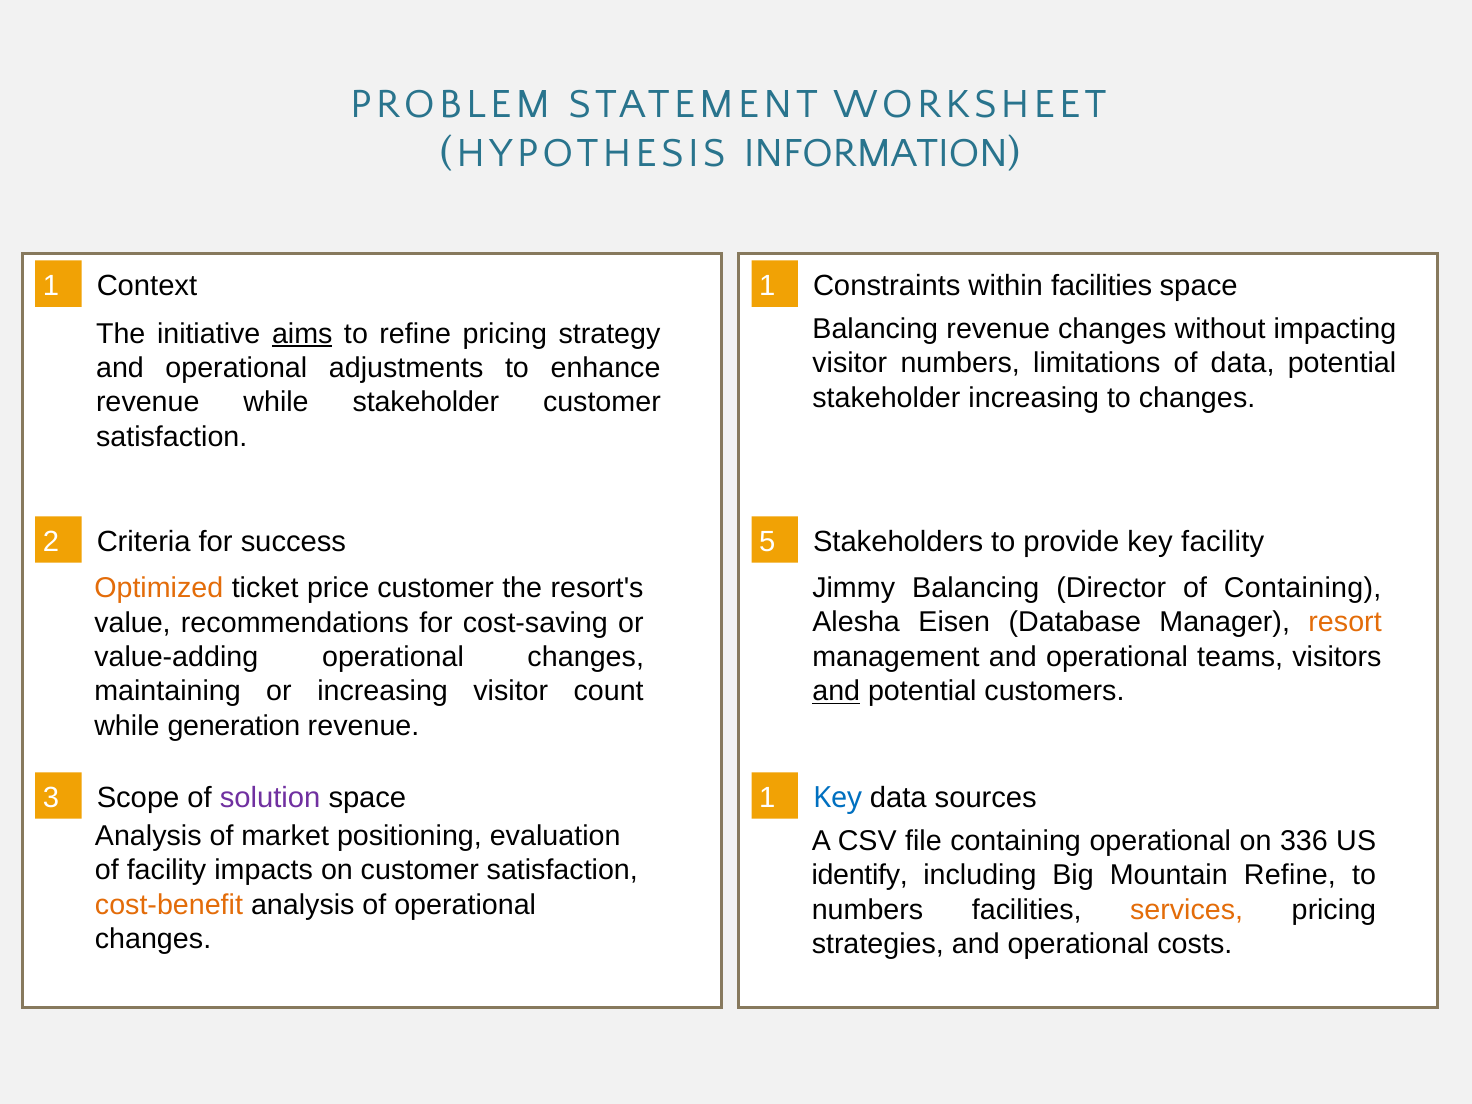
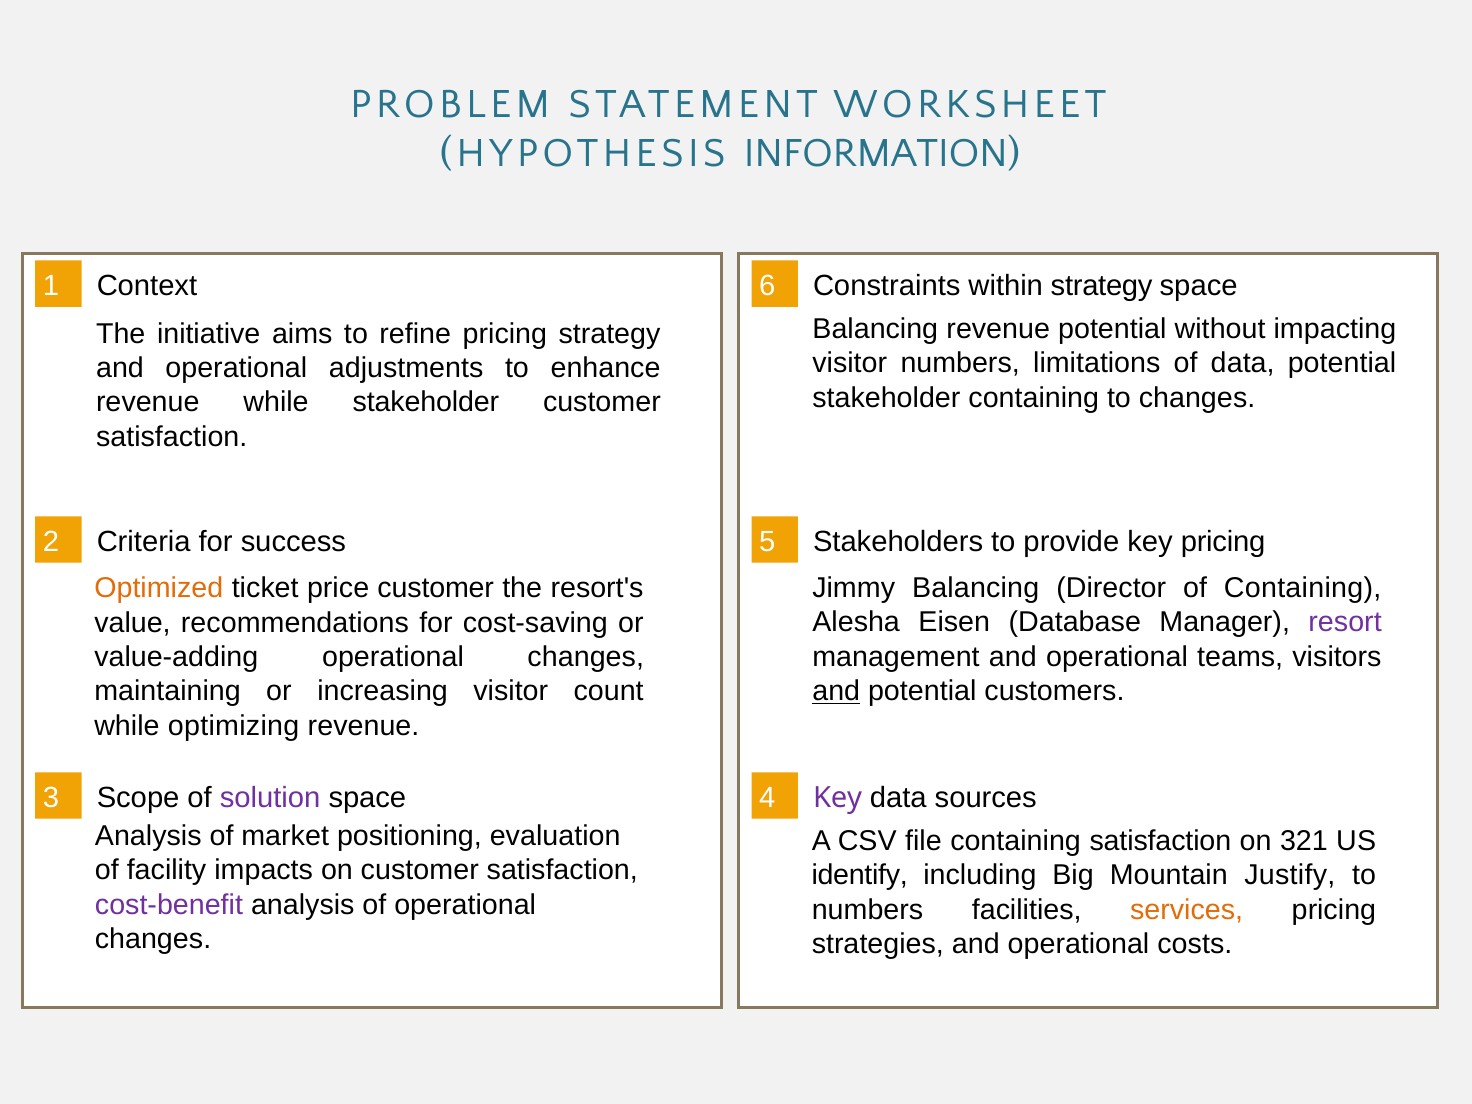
1 1: 1 -> 6
within facilities: facilities -> strategy
revenue changes: changes -> potential
aims underline: present -> none
stakeholder increasing: increasing -> containing
key facility: facility -> pricing
resort colour: orange -> purple
generation: generation -> optimizing
Key at (838, 798) colour: blue -> purple
3 1: 1 -> 4
containing operational: operational -> satisfaction
336: 336 -> 321
Mountain Refine: Refine -> Justify
cost-benefit colour: orange -> purple
